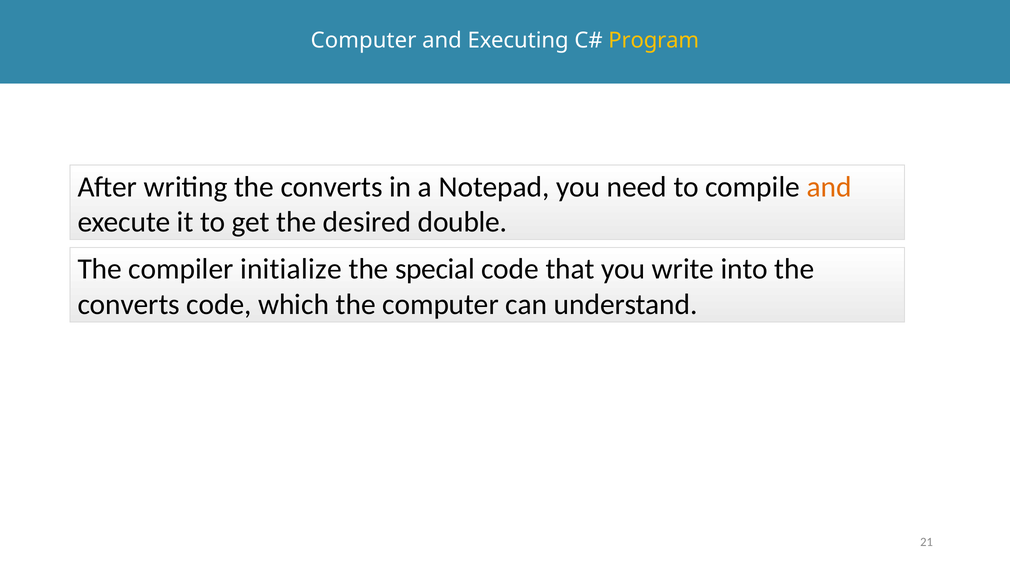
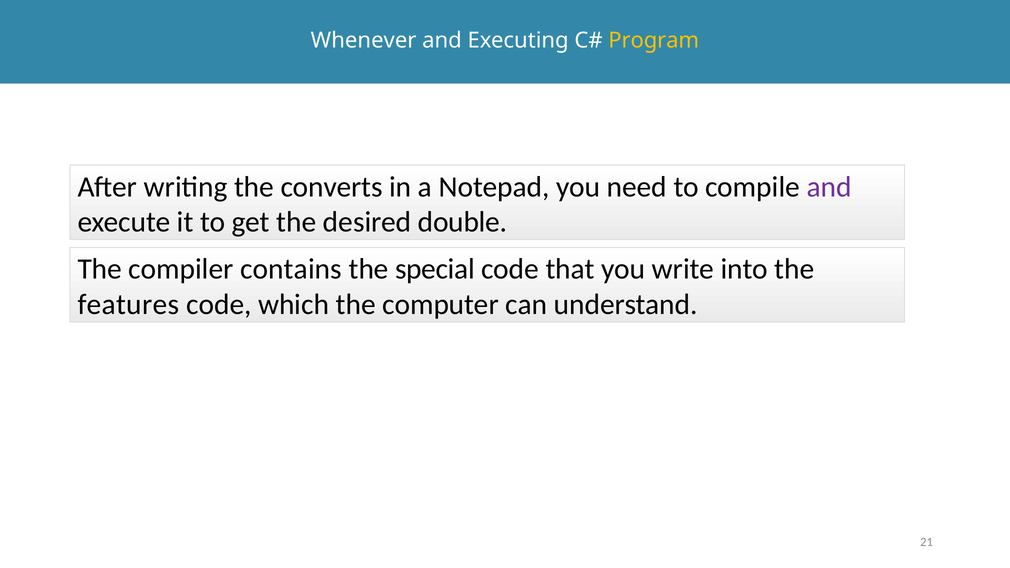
Computer at (364, 40): Computer -> Whenever
and at (829, 187) colour: orange -> purple
initialize: initialize -> contains
converts at (129, 304): converts -> features
